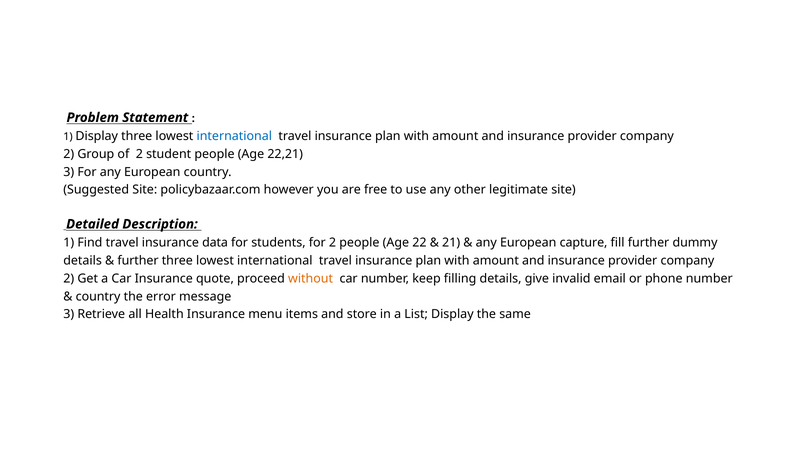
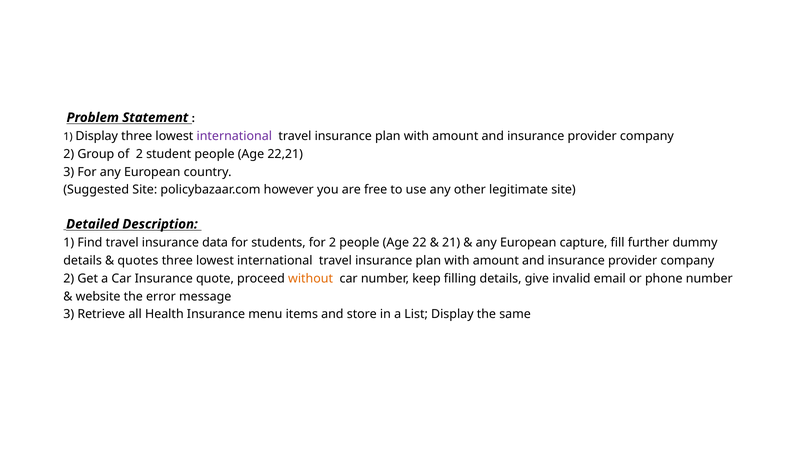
international at (234, 136) colour: blue -> purple
further at (138, 260): further -> quotes
country at (98, 296): country -> website
